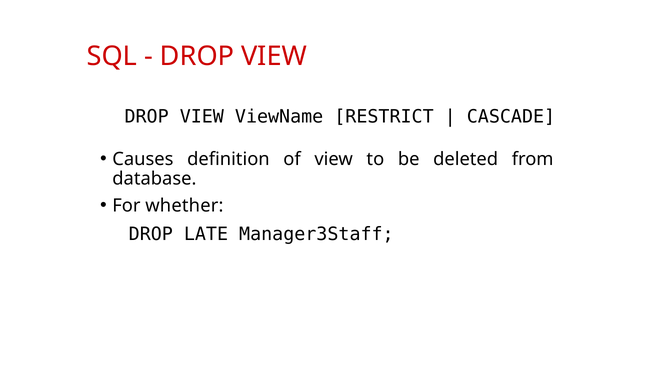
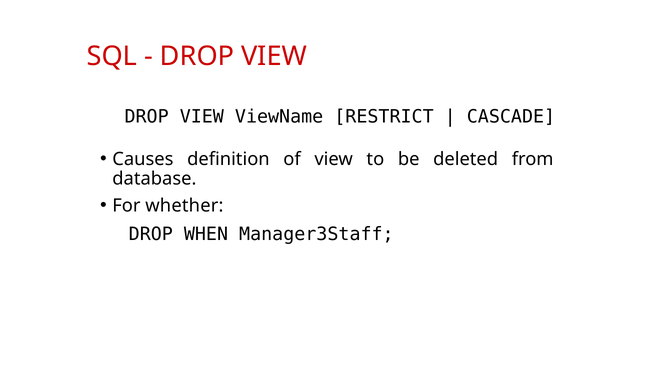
LATE: LATE -> WHEN
